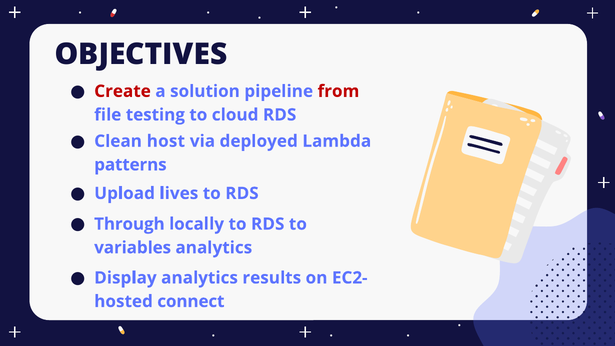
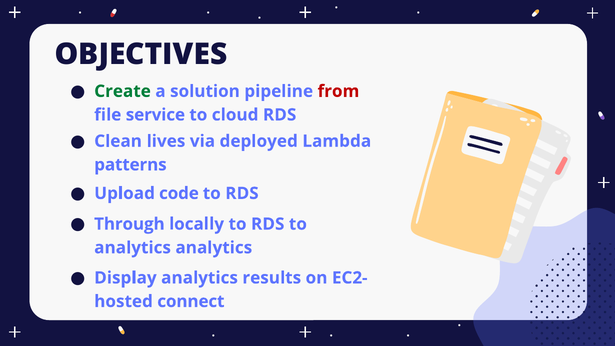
Create colour: red -> green
testing: testing -> service
host: host -> lives
lives: lives -> code
variables at (133, 248): variables -> analytics
